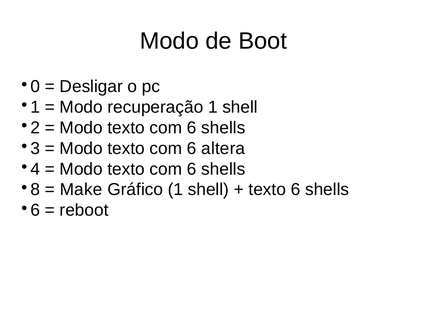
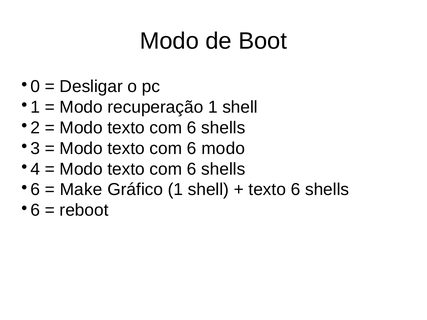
6 altera: altera -> modo
8 at (35, 190): 8 -> 6
